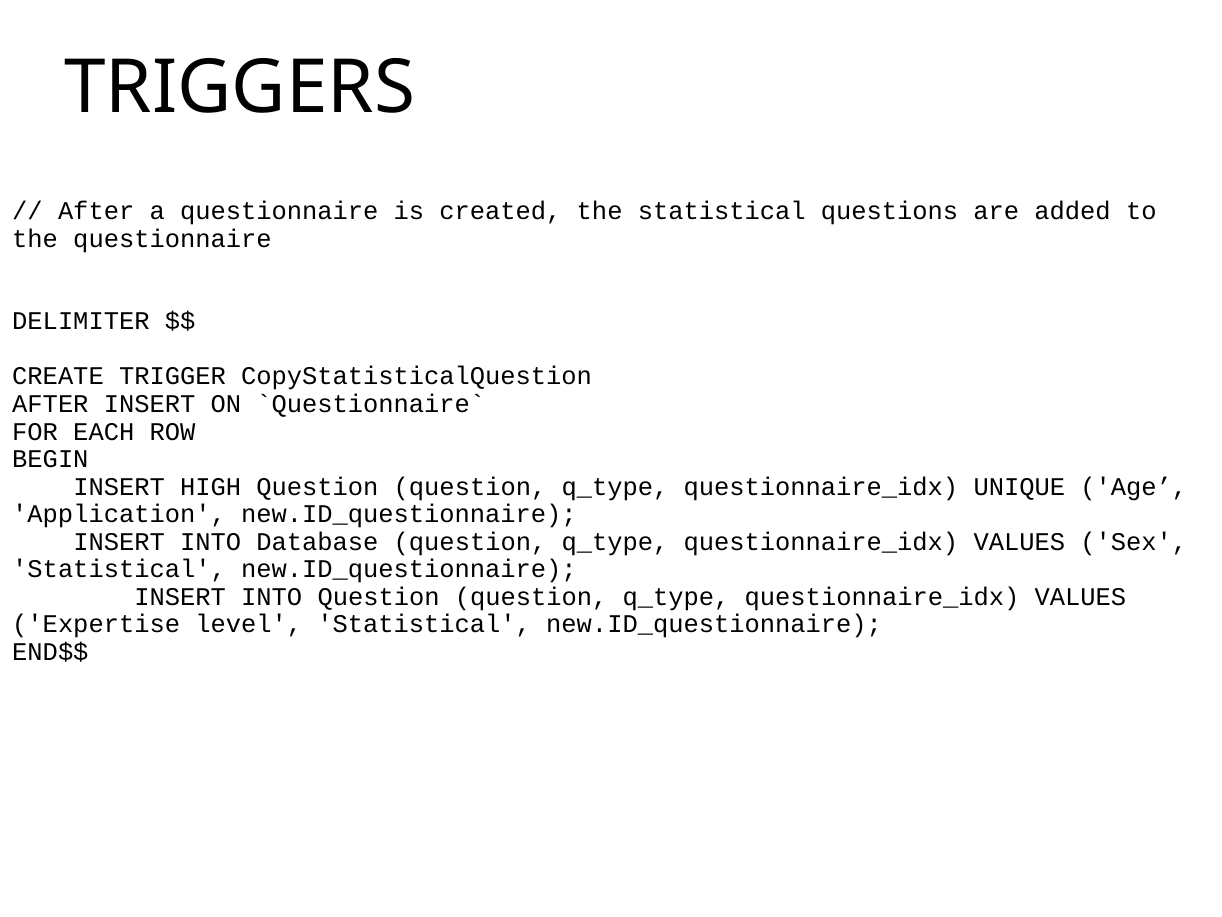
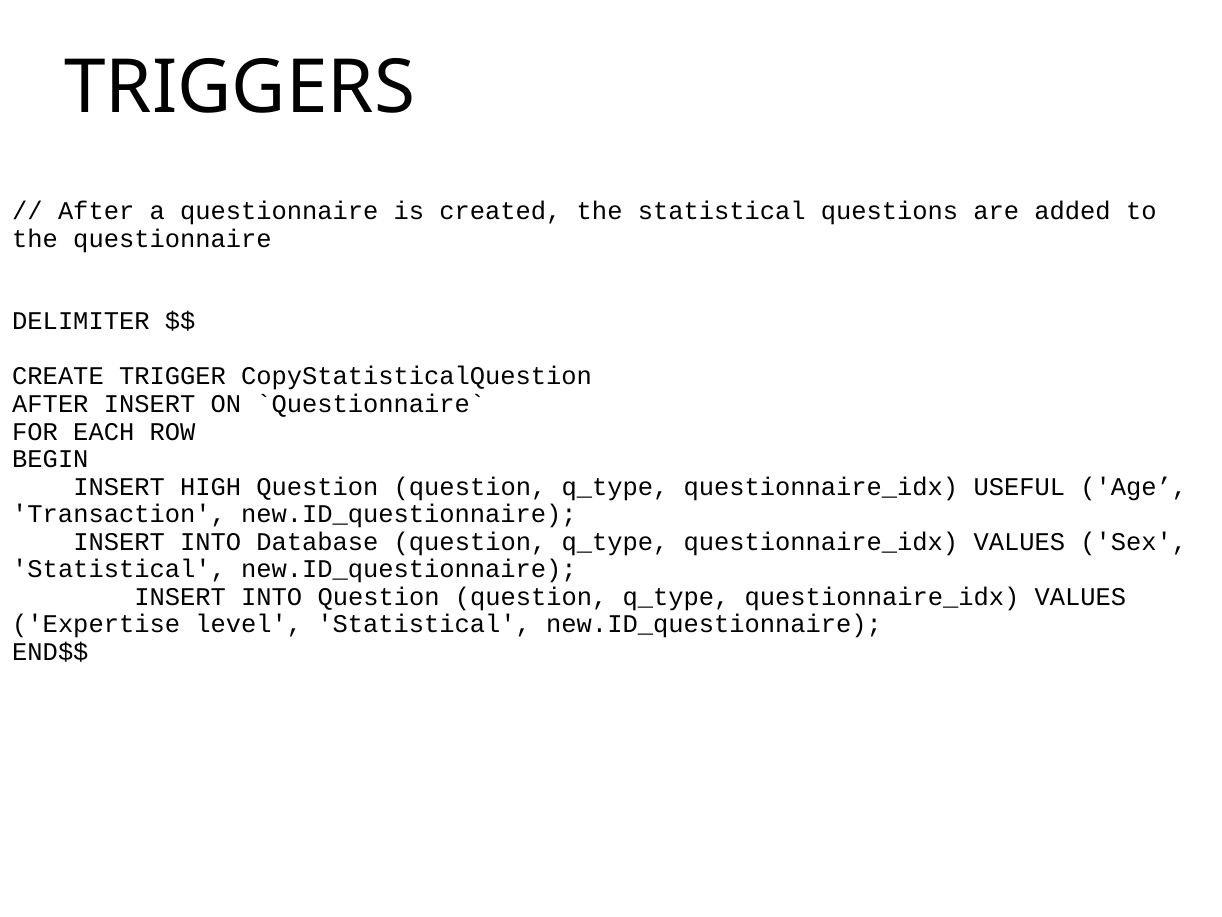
UNIQUE: UNIQUE -> USEFUL
Application: Application -> Transaction
